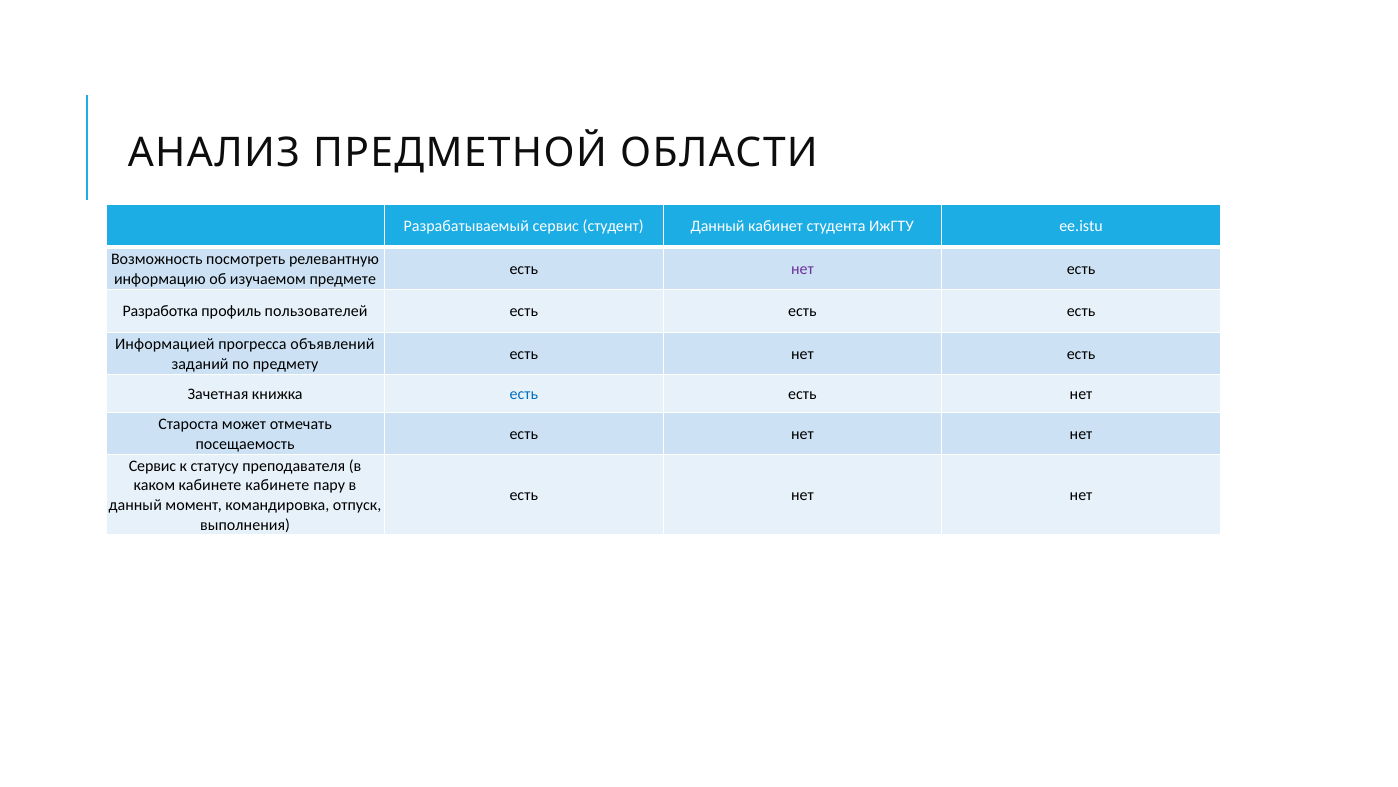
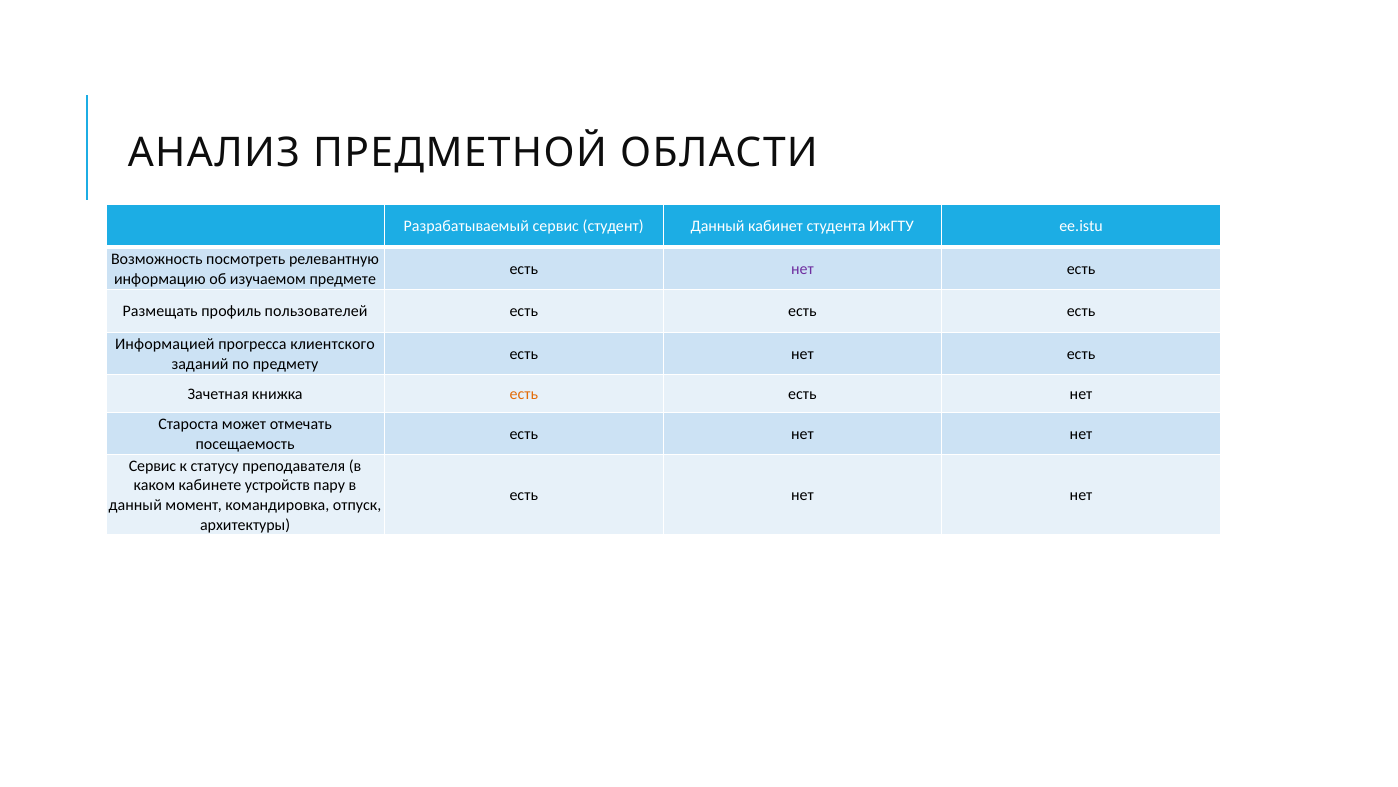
Разработка: Разработка -> Размещать
объявлений: объявлений -> клиентского
есть at (524, 394) colour: blue -> orange
кабинете кабинете: кабинете -> устройств
выполнения: выполнения -> архитектуры
